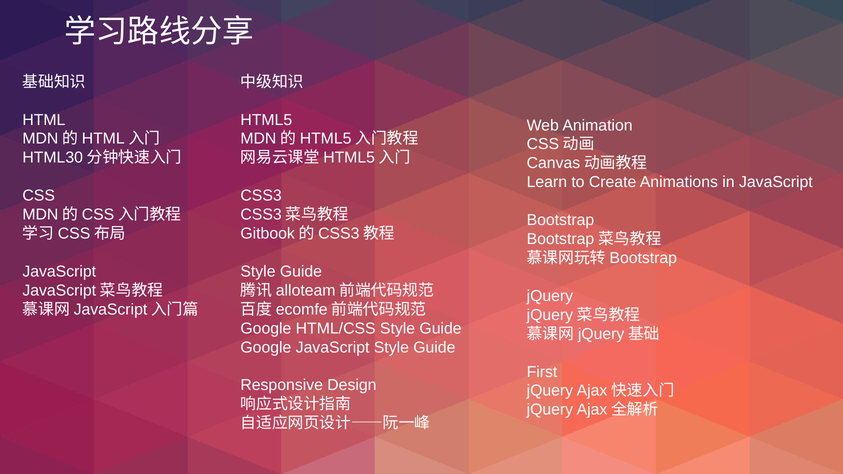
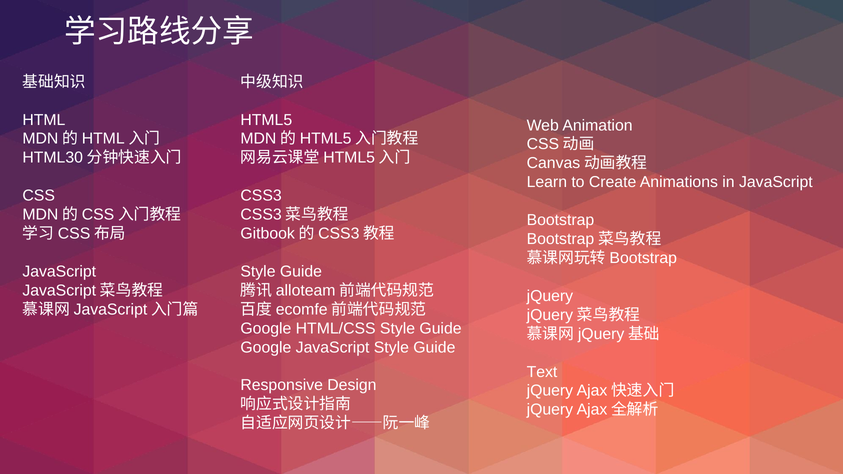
First: First -> Text
